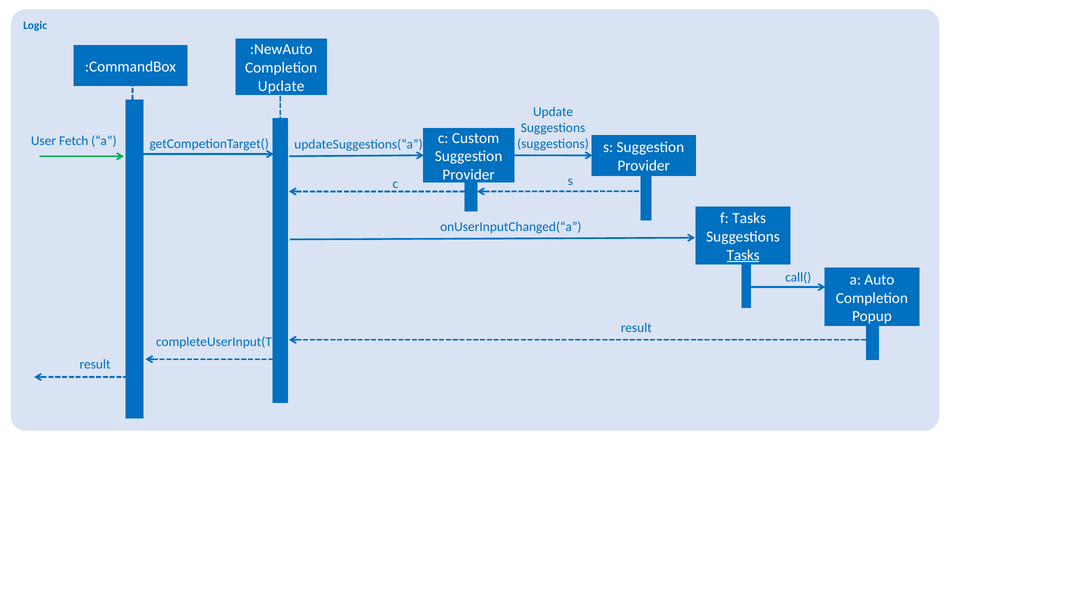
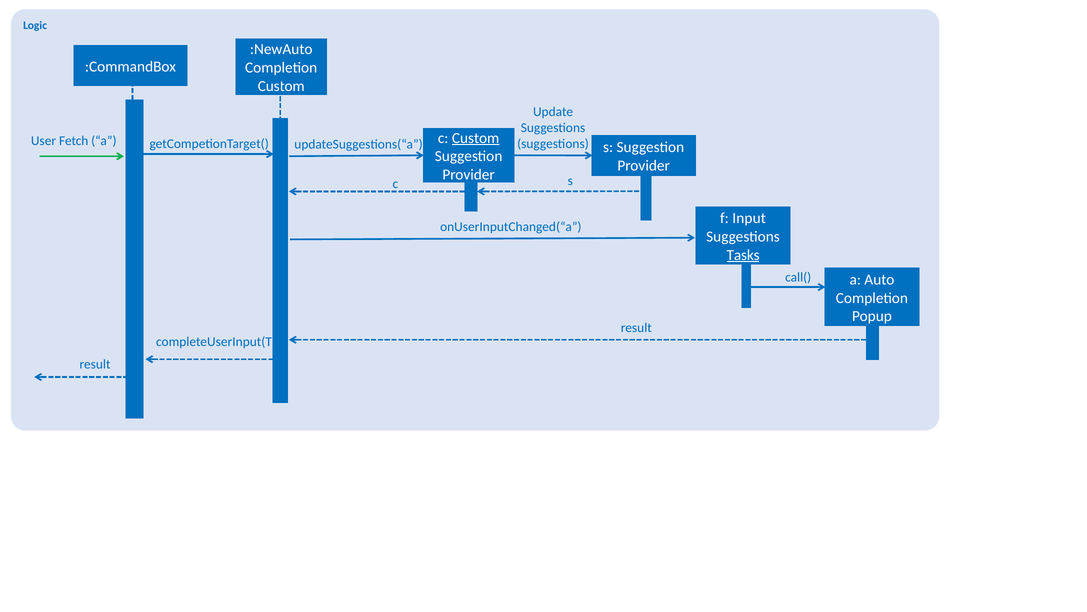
Update at (281, 86): Update -> Custom
Custom at (476, 138) underline: none -> present
f Tasks: Tasks -> Input
